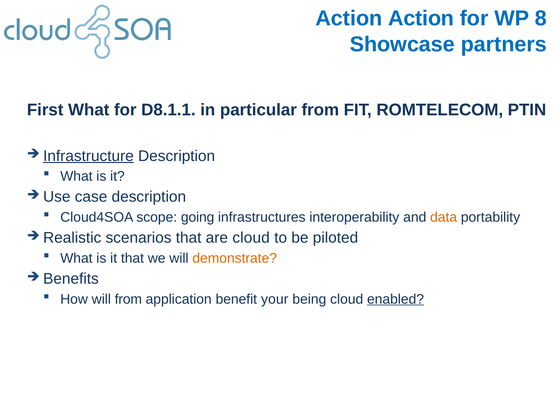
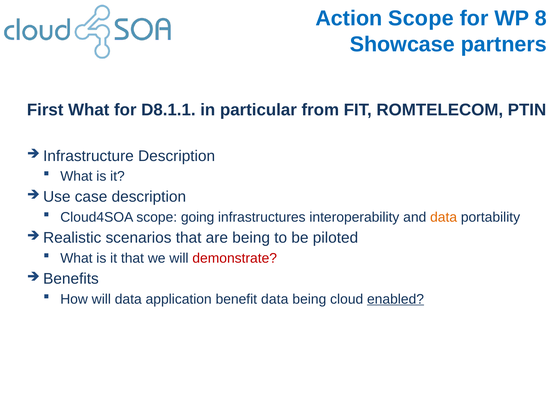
Action Action: Action -> Scope
Infrastructure underline: present -> none
are cloud: cloud -> being
demonstrate colour: orange -> red
will from: from -> data
benefit your: your -> data
